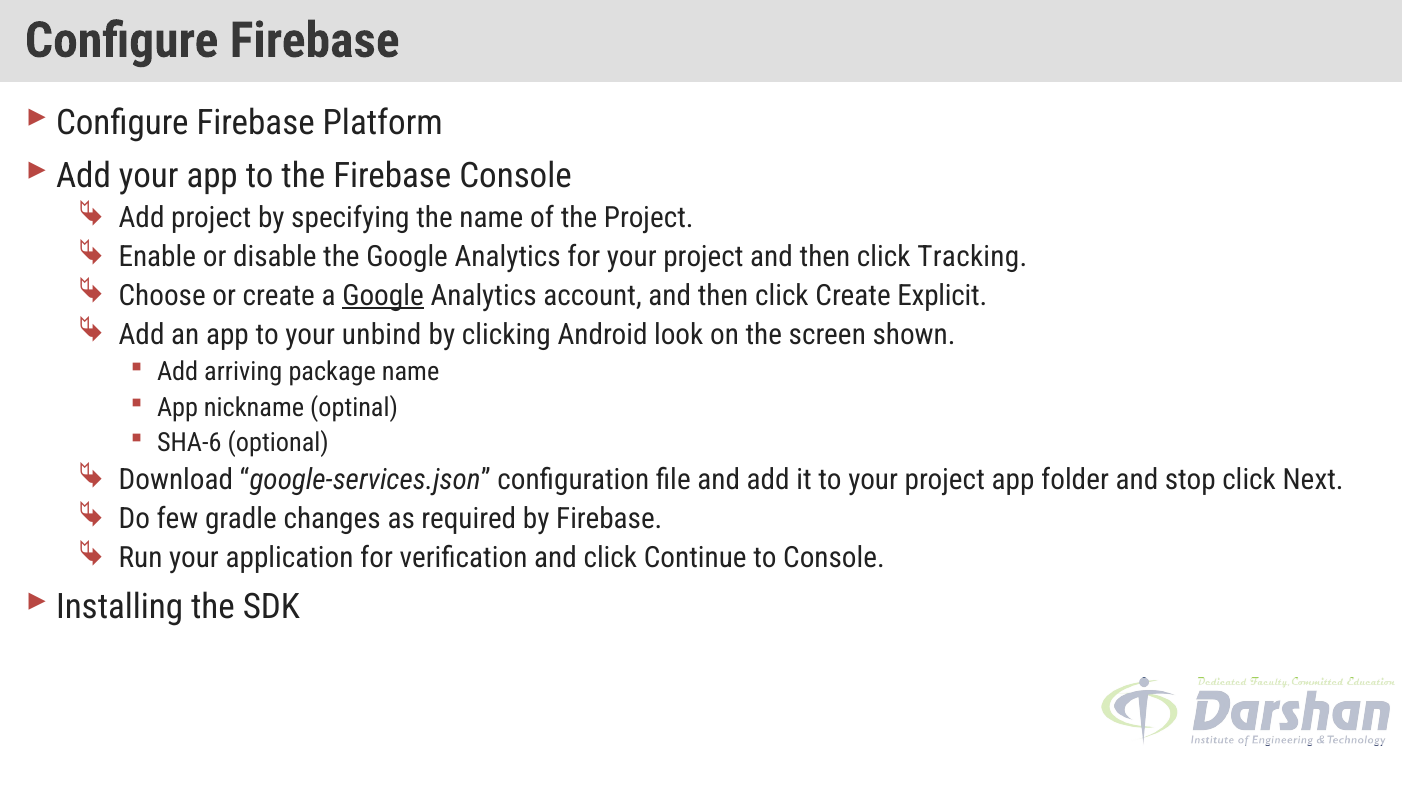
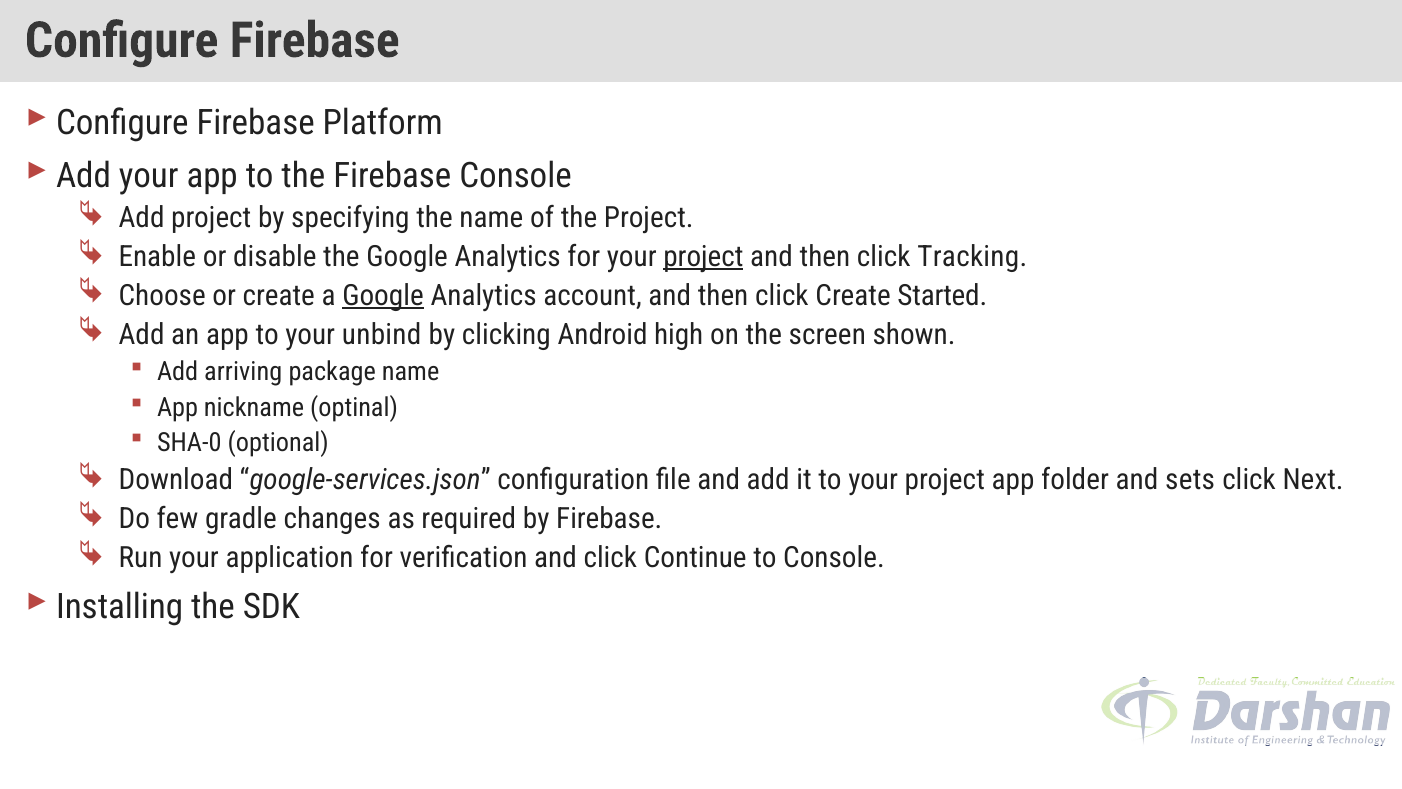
project at (703, 257) underline: none -> present
Explicit: Explicit -> Started
look: look -> high
SHA-6: SHA-6 -> SHA-0
stop: stop -> sets
